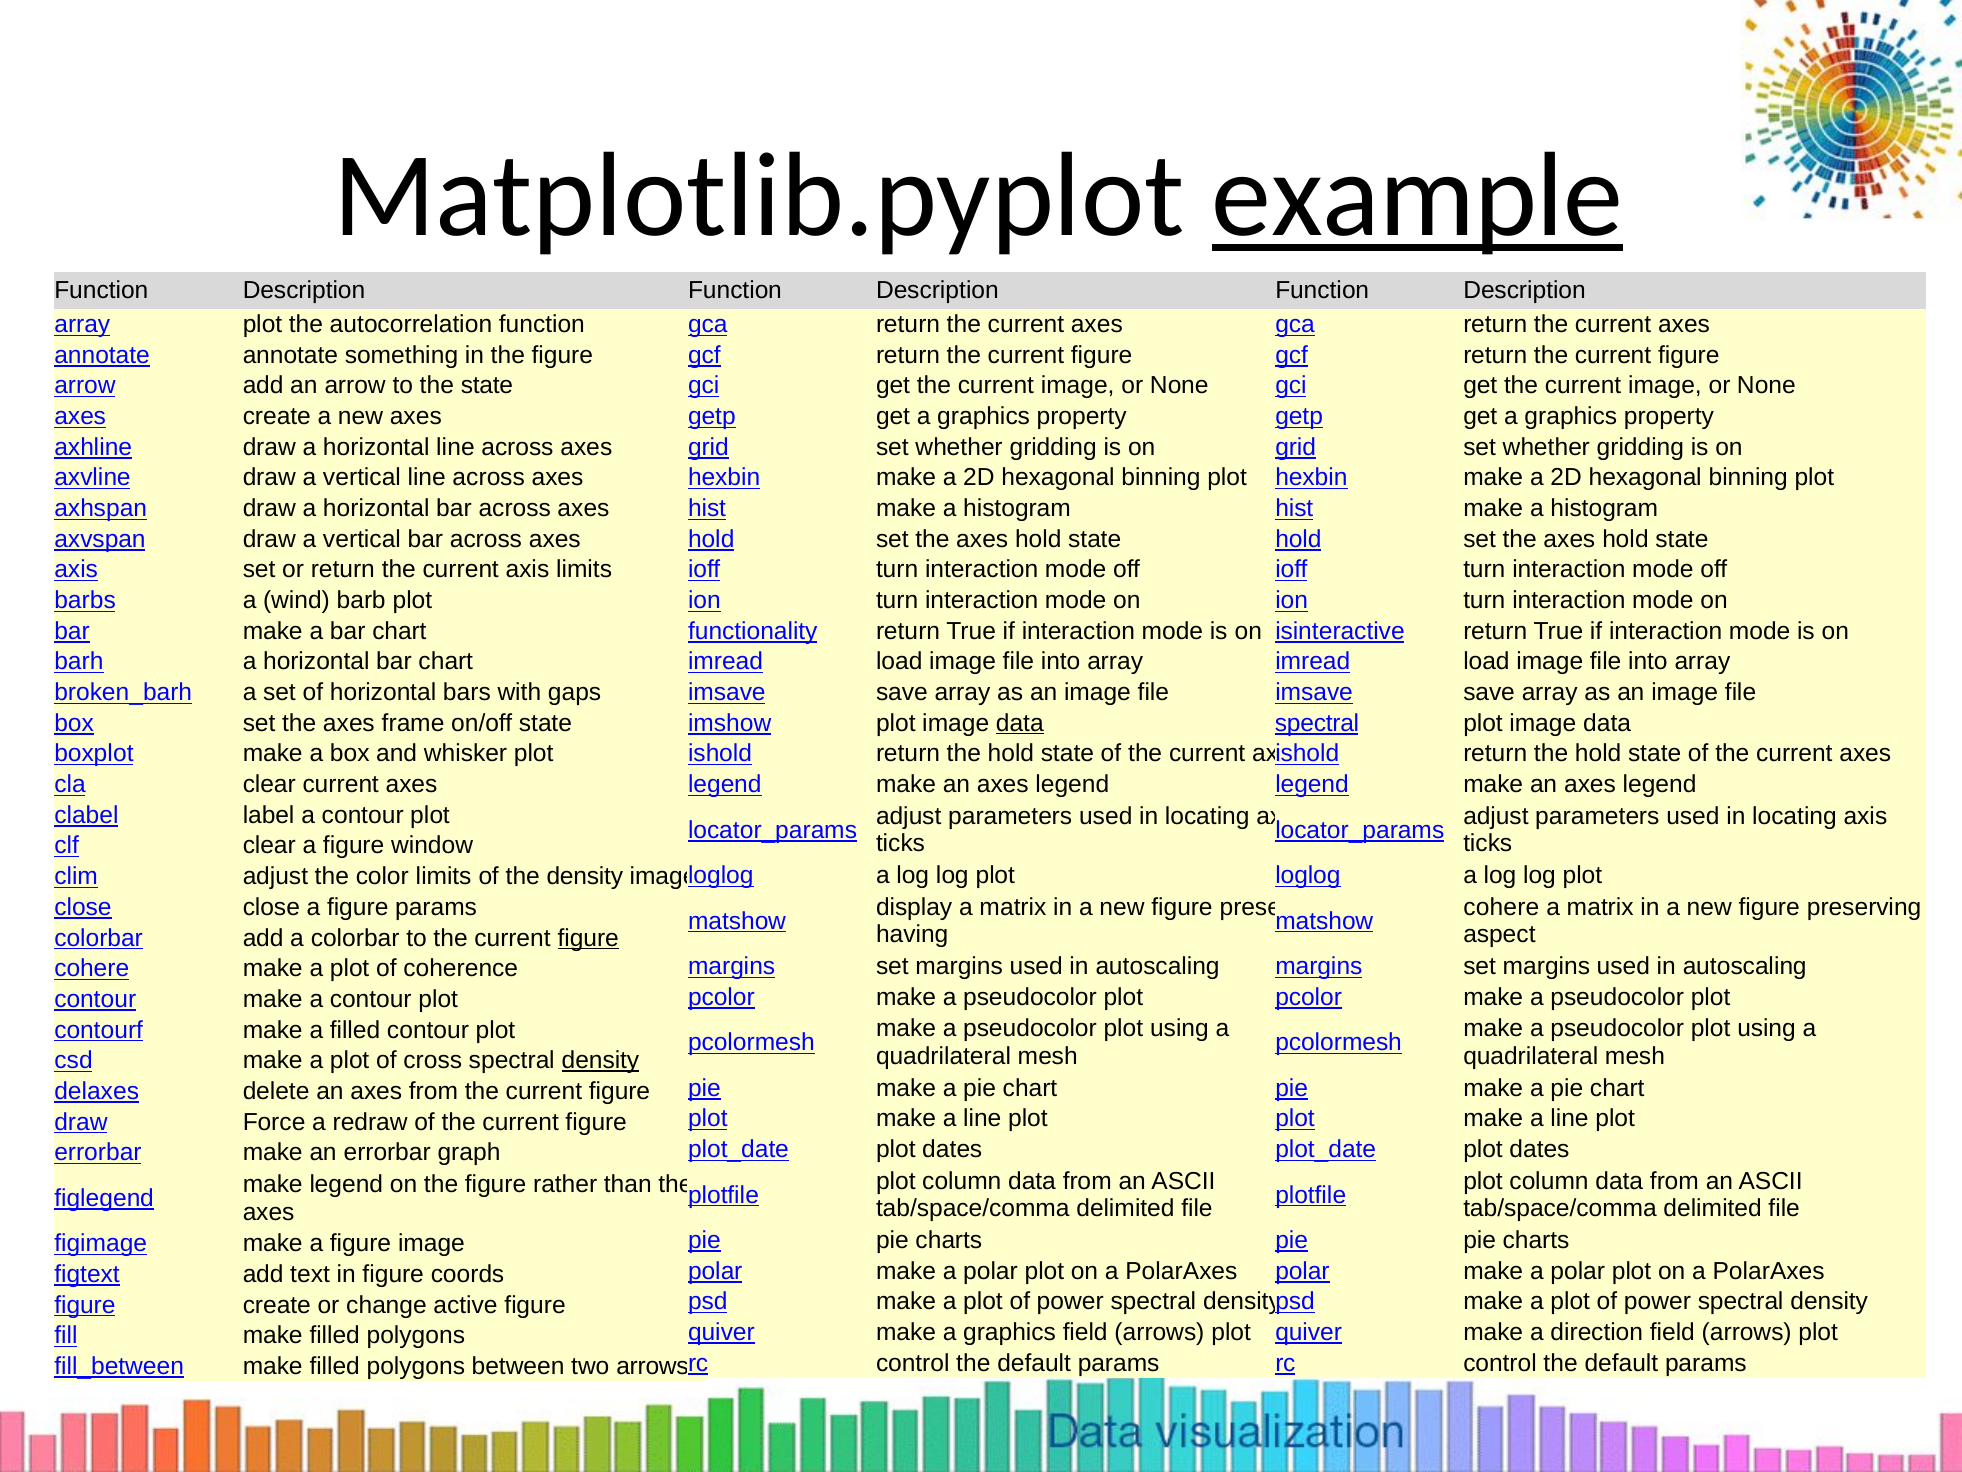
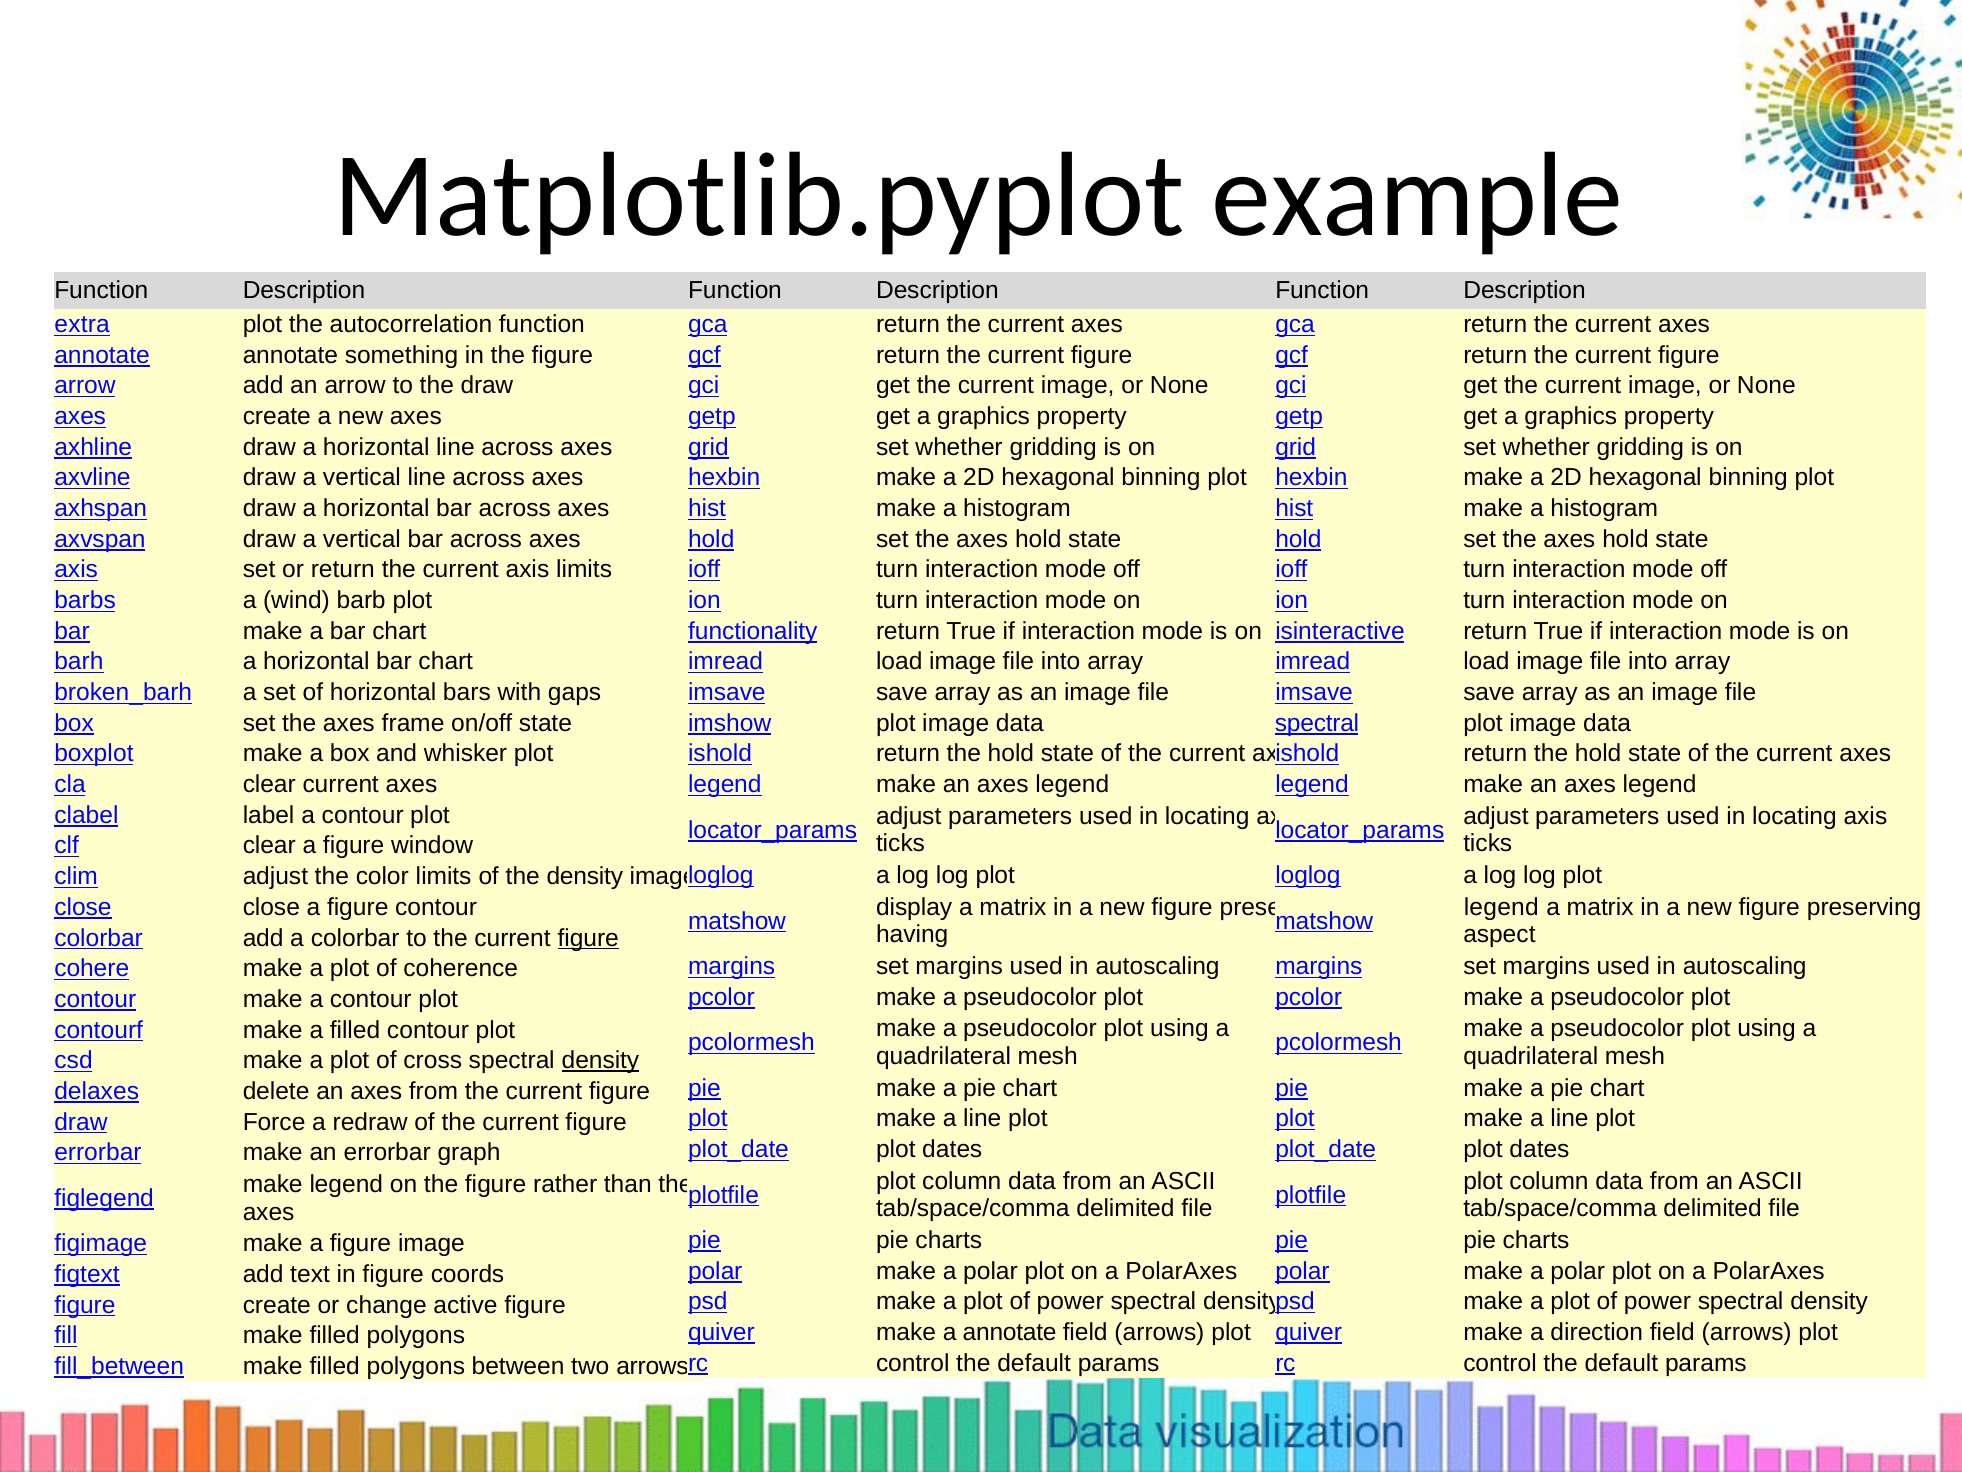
example underline: present -> none
array at (82, 324): array -> extra
the state: state -> draw
data at (1020, 723) underline: present -> none
figure params: params -> contour
cohere at (1501, 907): cohere -> legend
make a graphics: graphics -> annotate
